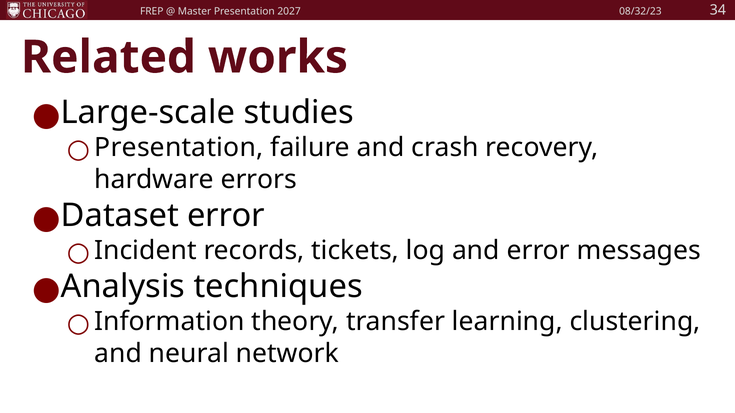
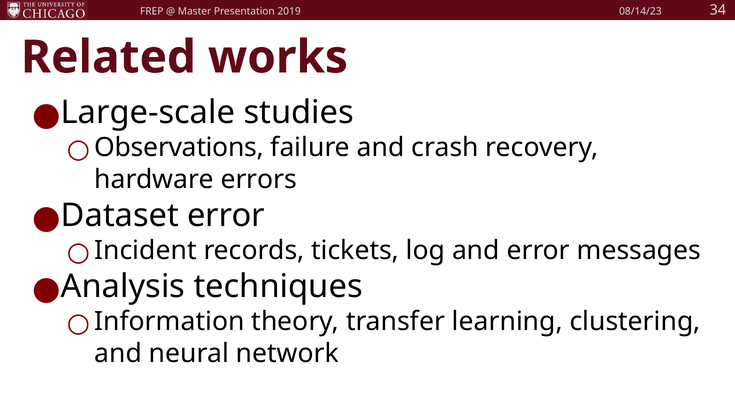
2027: 2027 -> 2019
08/32/23: 08/32/23 -> 08/14/23
Presentation at (179, 148): Presentation -> Observations
